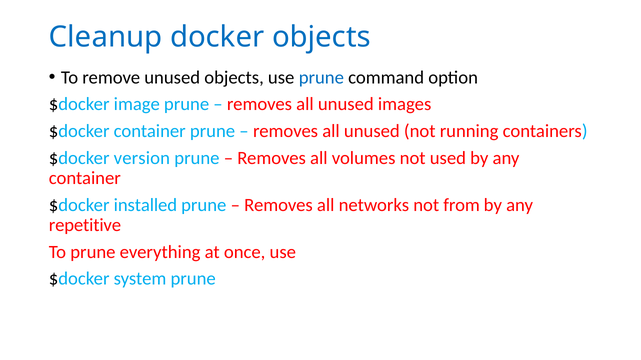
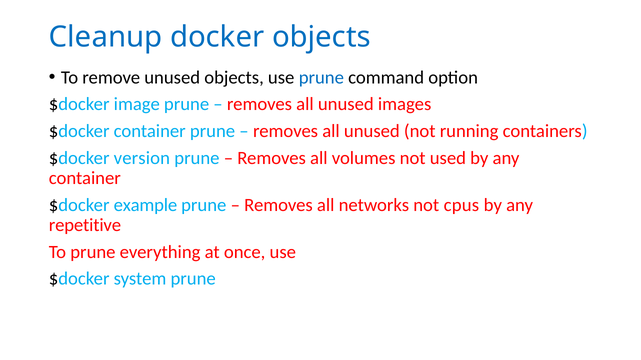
installed: installed -> example
from: from -> cpus
